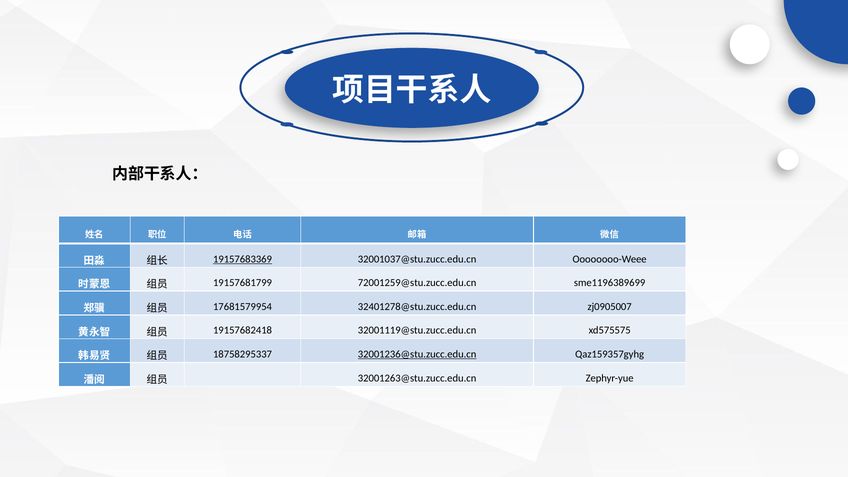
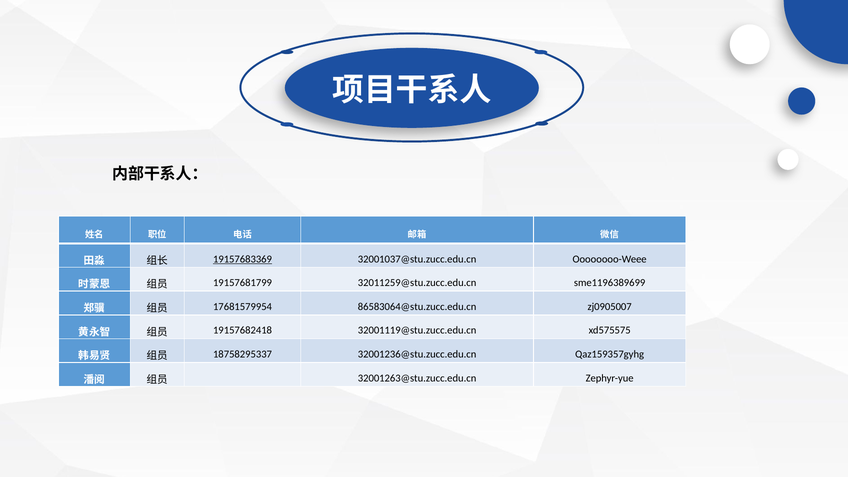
72001259@stu.zucc.edu.cn: 72001259@stu.zucc.edu.cn -> 32011259@stu.zucc.edu.cn
32401278@stu.zucc.edu.cn: 32401278@stu.zucc.edu.cn -> 86583064@stu.zucc.edu.cn
32001236@stu.zucc.edu.cn underline: present -> none
